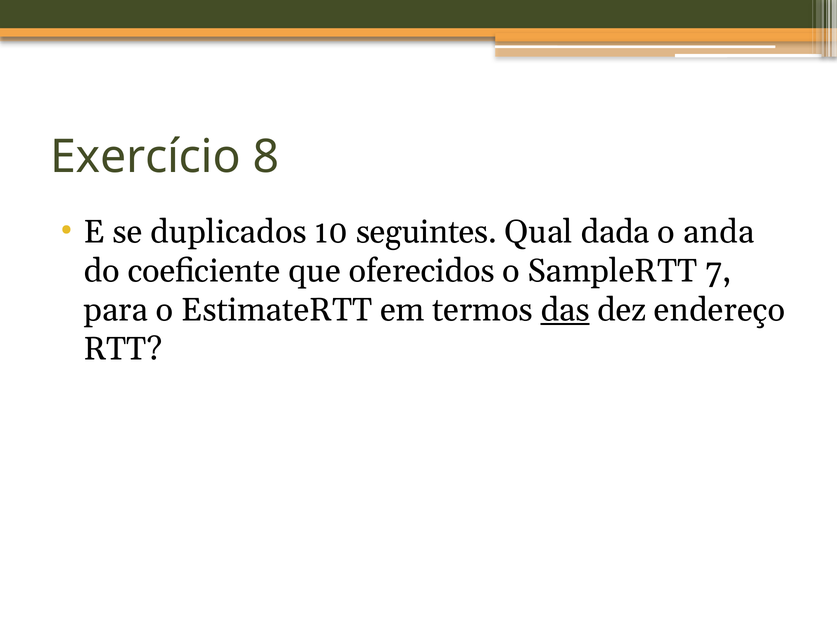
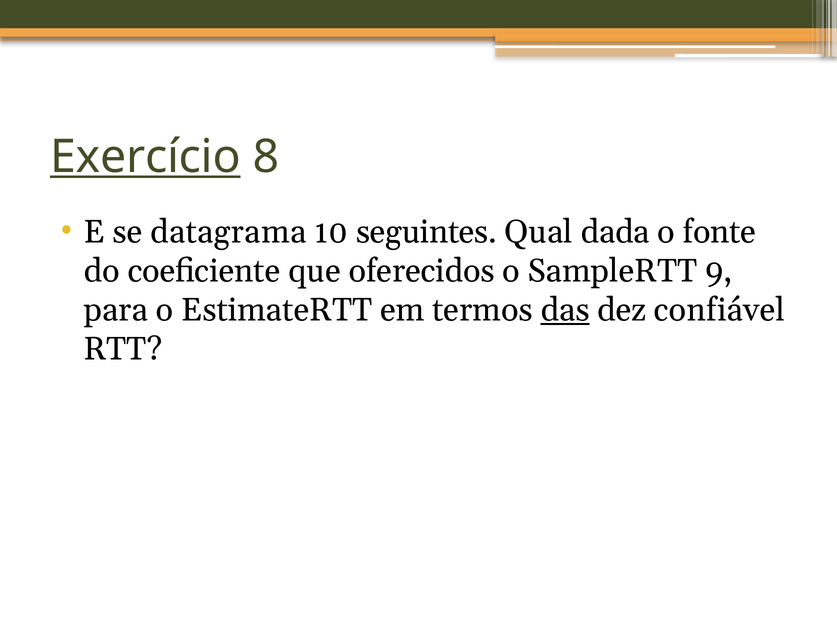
Exercício underline: none -> present
duplicados: duplicados -> datagrama
anda: anda -> fonte
7: 7 -> 9
endereço: endereço -> confiável
